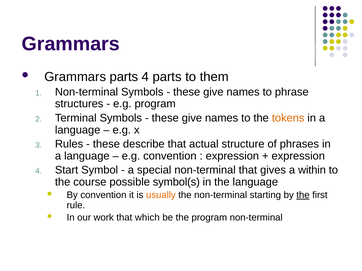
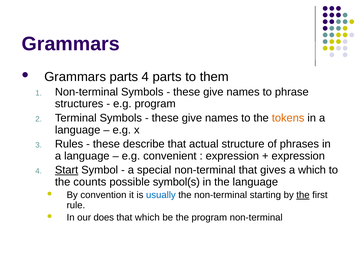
e.g convention: convention -> convenient
Start underline: none -> present
a within: within -> which
course: course -> counts
usually colour: orange -> blue
work: work -> does
